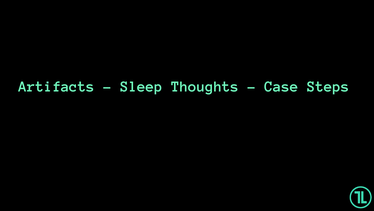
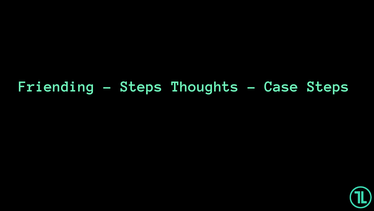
Artifacts: Artifacts -> Friending
Sleep at (142, 86): Sleep -> Steps
